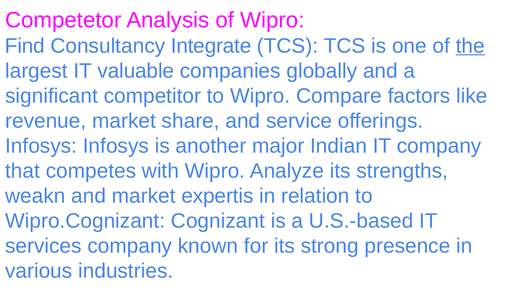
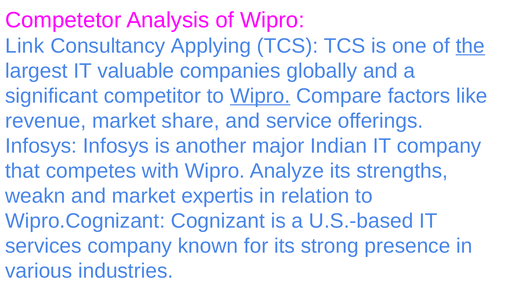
Find: Find -> Link
Integrate: Integrate -> Applying
Wipro at (260, 96) underline: none -> present
